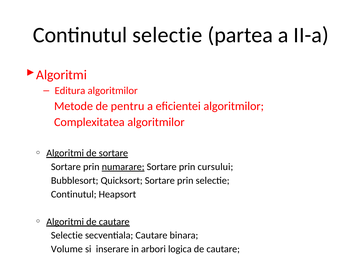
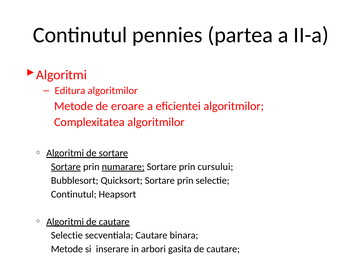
Continutul selectie: selectie -> pennies
pentru: pentru -> eroare
Sortare at (66, 167) underline: none -> present
Volume at (67, 249): Volume -> Metode
logica: logica -> gasita
